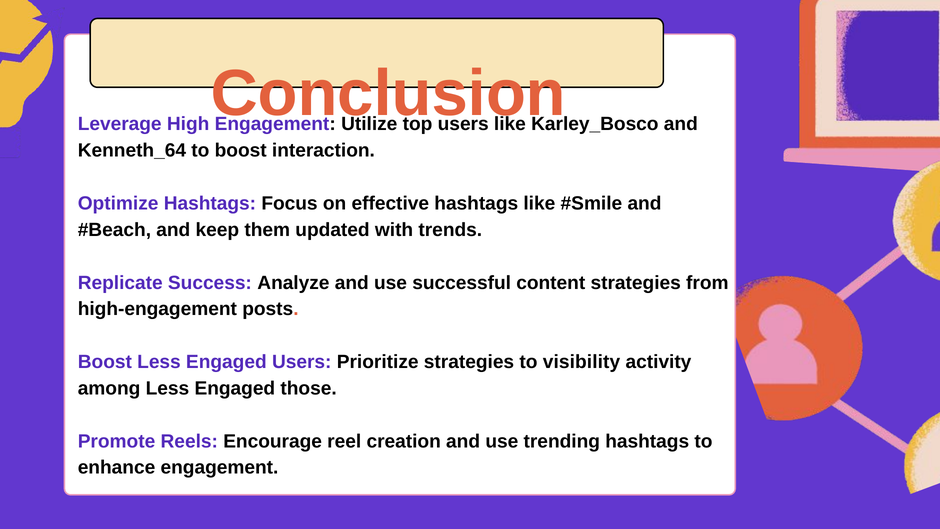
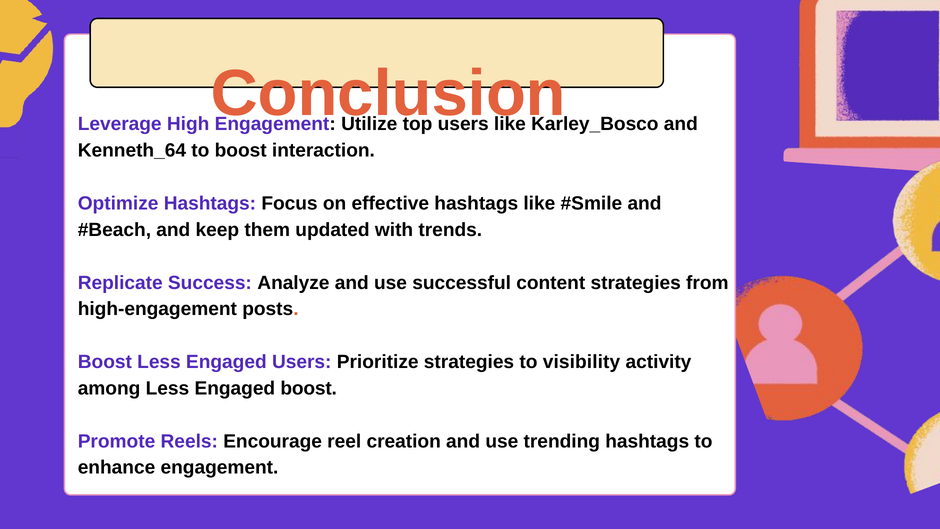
Engaged those: those -> boost
